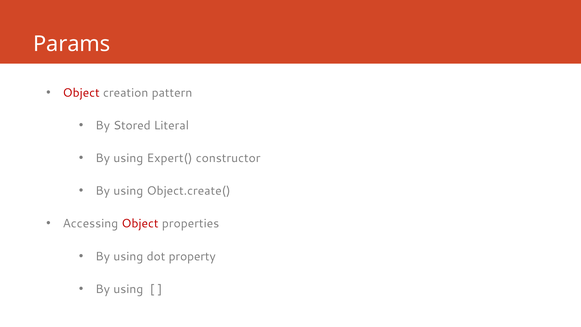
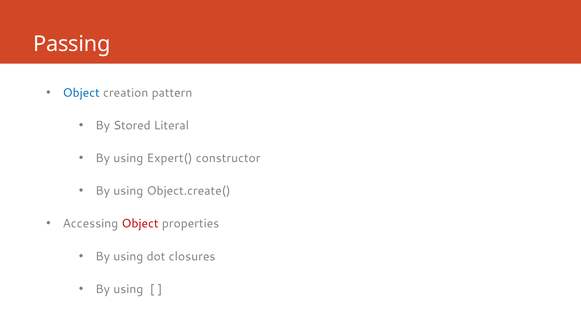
Params: Params -> Passing
Object at (81, 93) colour: red -> blue
property: property -> closures
